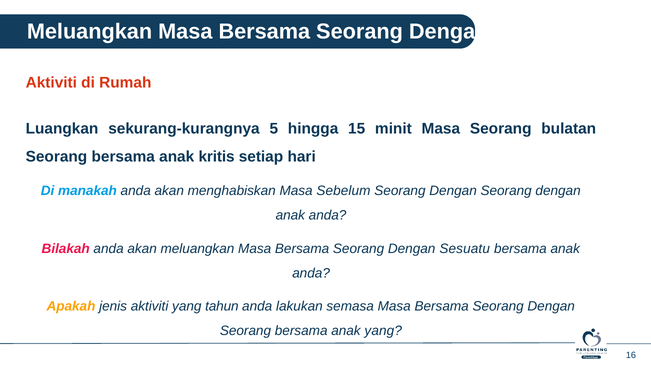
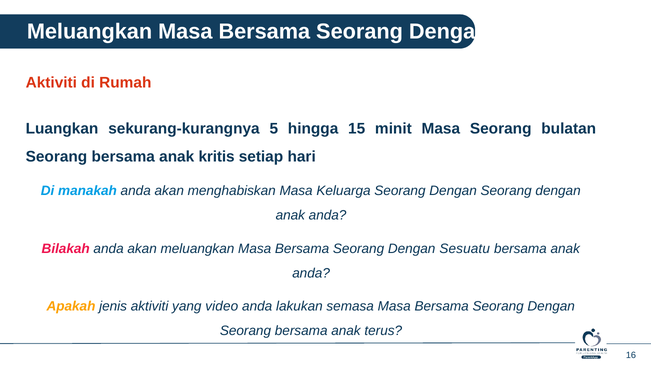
Sebelum: Sebelum -> Keluarga
tahun: tahun -> video
anak yang: yang -> terus
